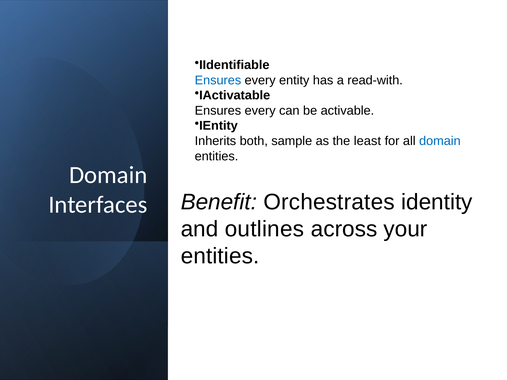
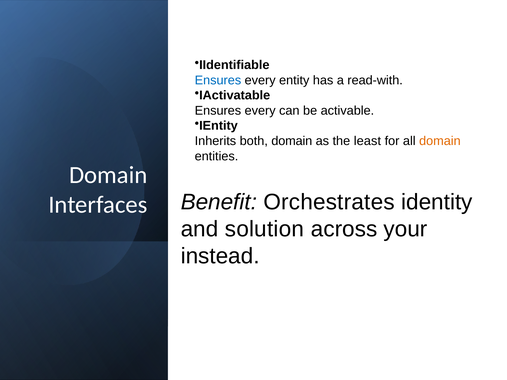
both sample: sample -> domain
domain at (440, 141) colour: blue -> orange
outlines: outlines -> solution
entities at (220, 256): entities -> instead
